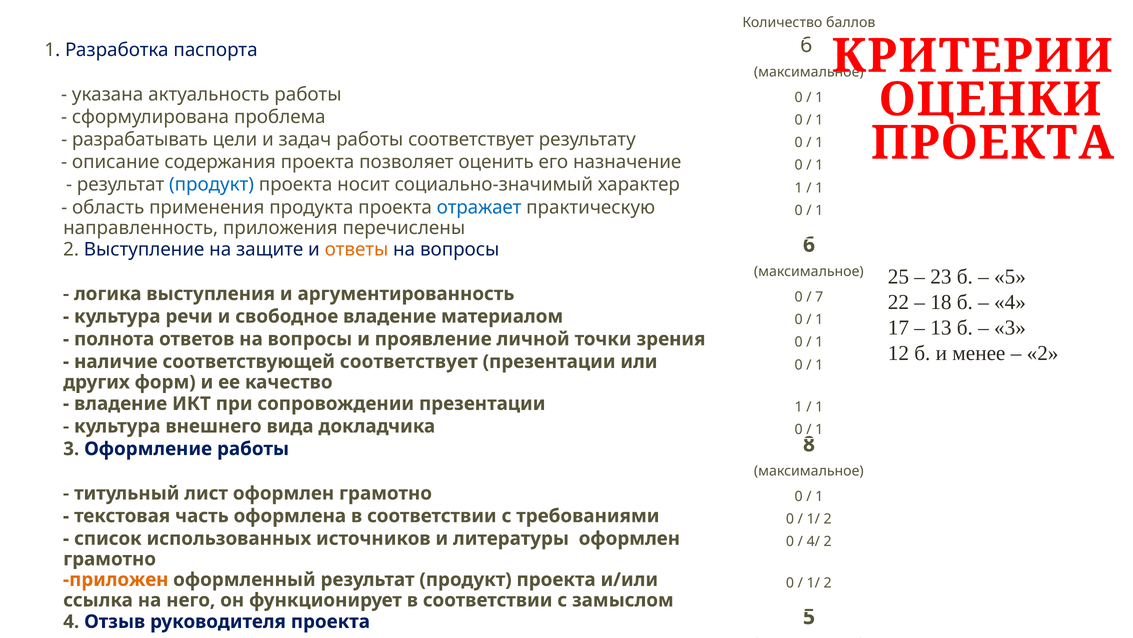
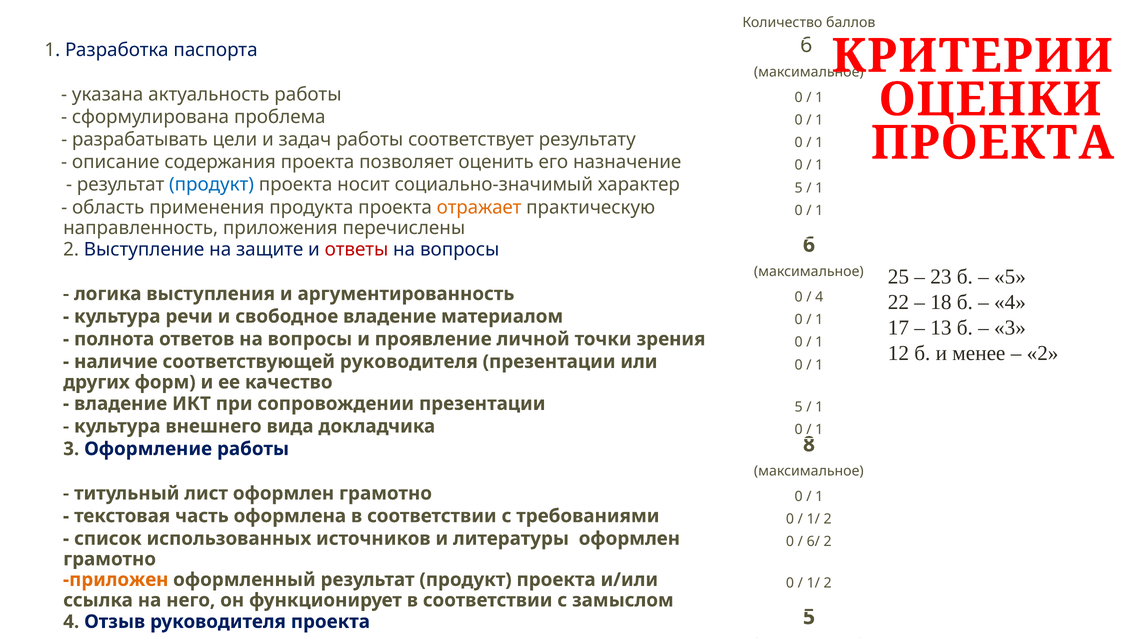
характер 1: 1 -> 5
отражает colour: blue -> orange
ответы colour: orange -> red
7 at (819, 297): 7 -> 4
соответствующей соответствует: соответствует -> руководителя
1 at (799, 406): 1 -> 5
4/: 4/ -> 6/
